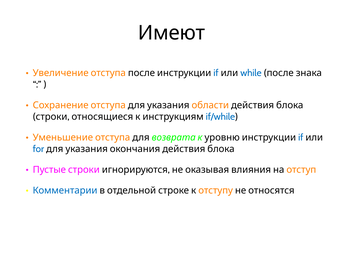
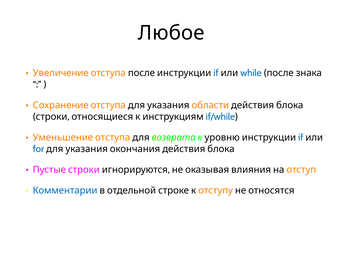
Имеют: Имеют -> Любое
